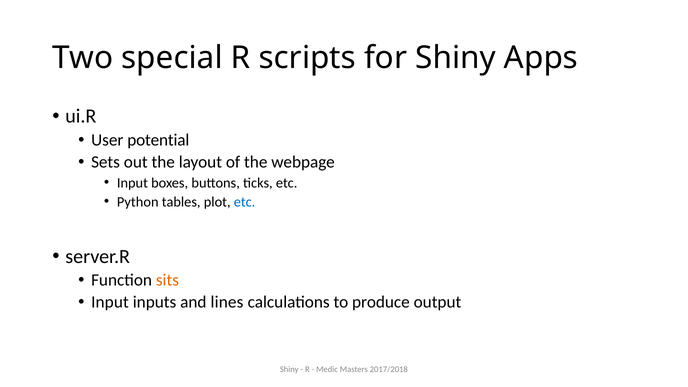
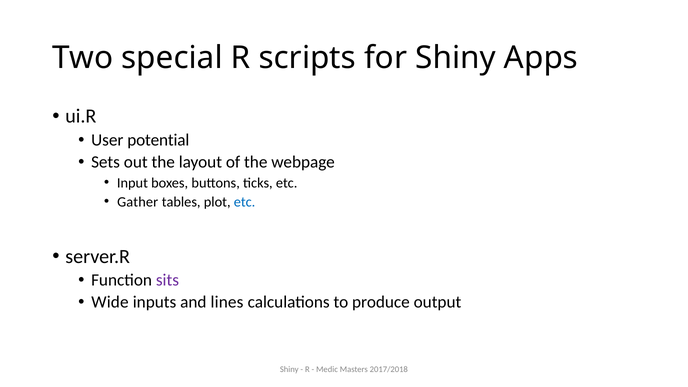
Python: Python -> Gather
sits colour: orange -> purple
Input at (110, 302): Input -> Wide
